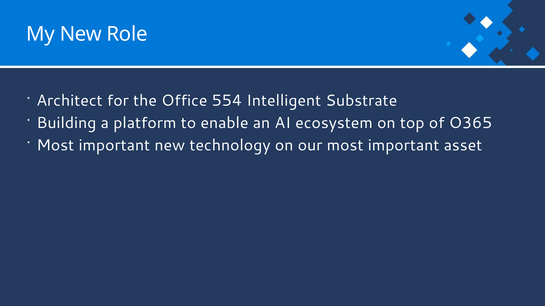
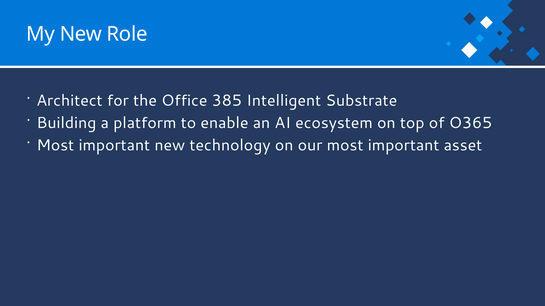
554: 554 -> 385
